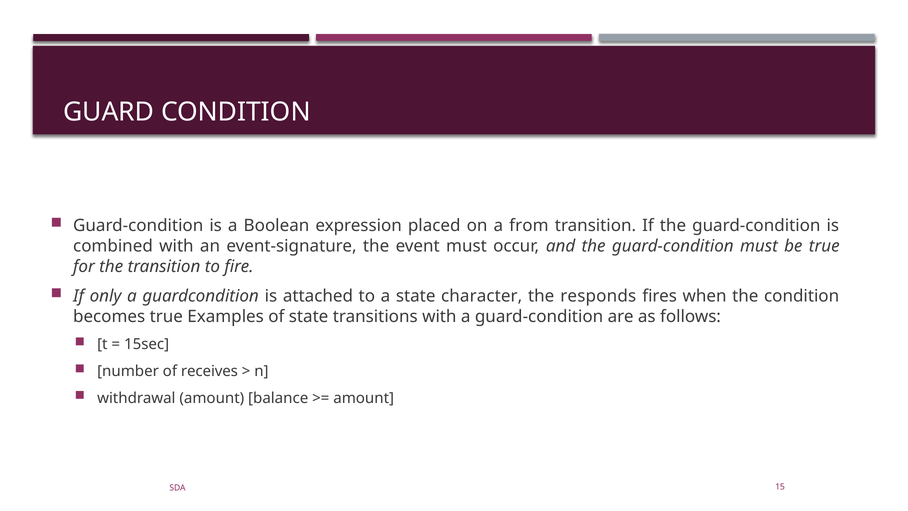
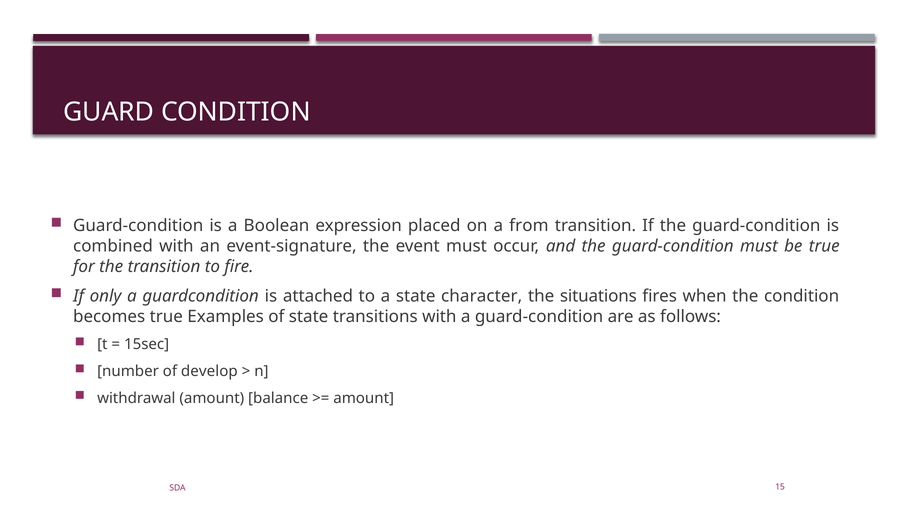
responds: responds -> situations
receives: receives -> develop
